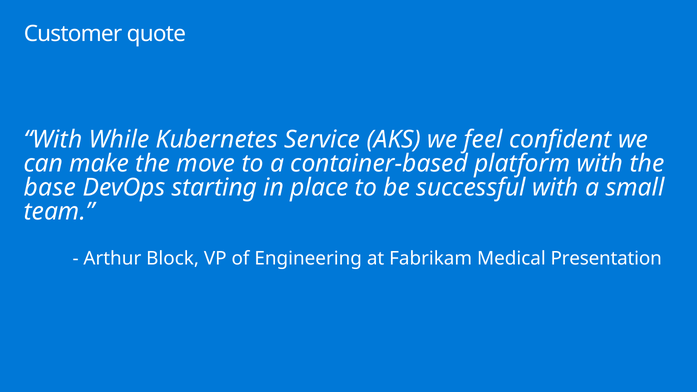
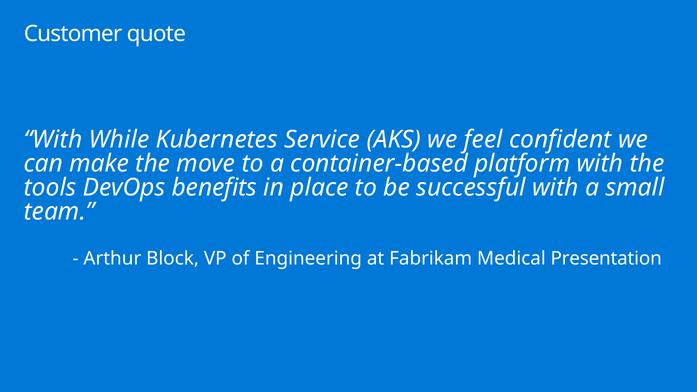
base: base -> tools
starting: starting -> benefits
